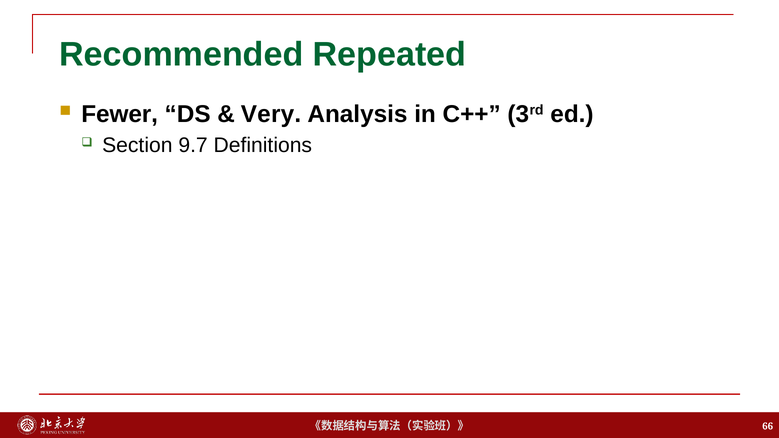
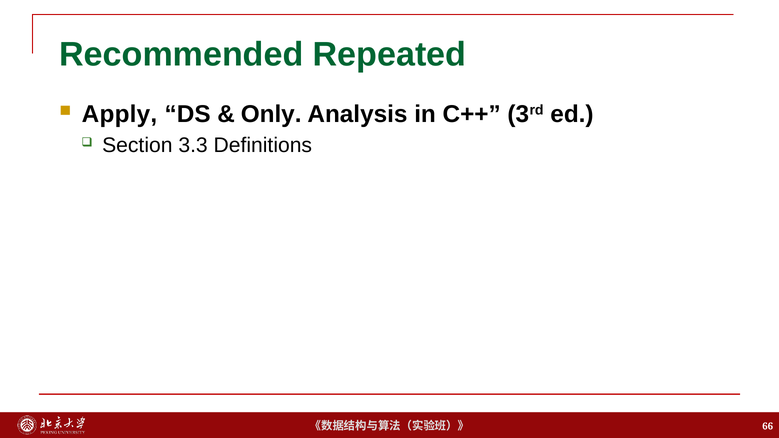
Fewer: Fewer -> Apply
Very: Very -> Only
9.7: 9.7 -> 3.3
